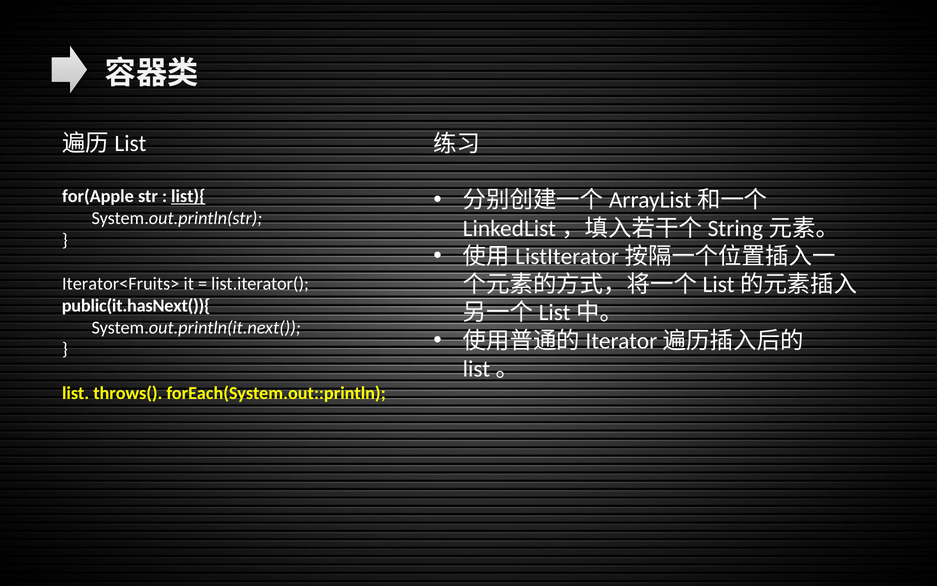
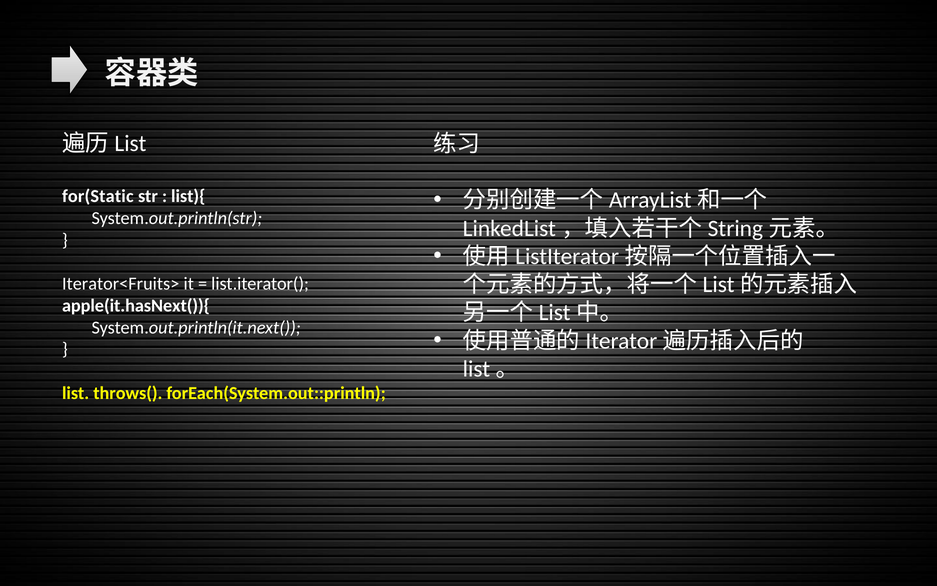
for(Apple: for(Apple -> for(Static
list){ underline: present -> none
public(it.hasNext()){: public(it.hasNext()){ -> apple(it.hasNext()){
